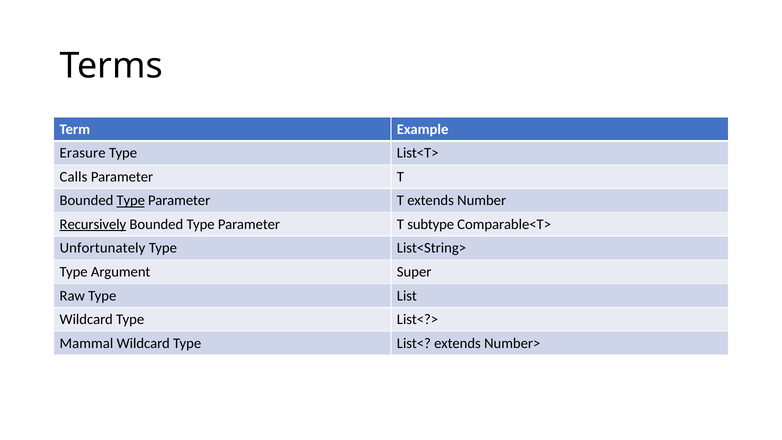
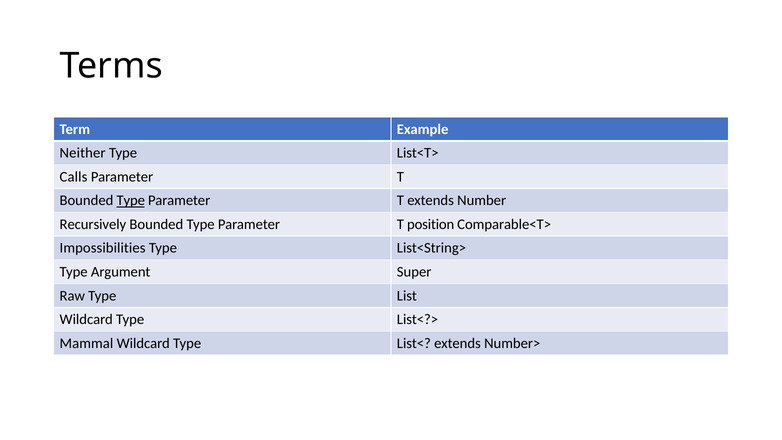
Erasure: Erasure -> Neither
Recursively underline: present -> none
subtype: subtype -> position
Unfortunately: Unfortunately -> Impossibilities
